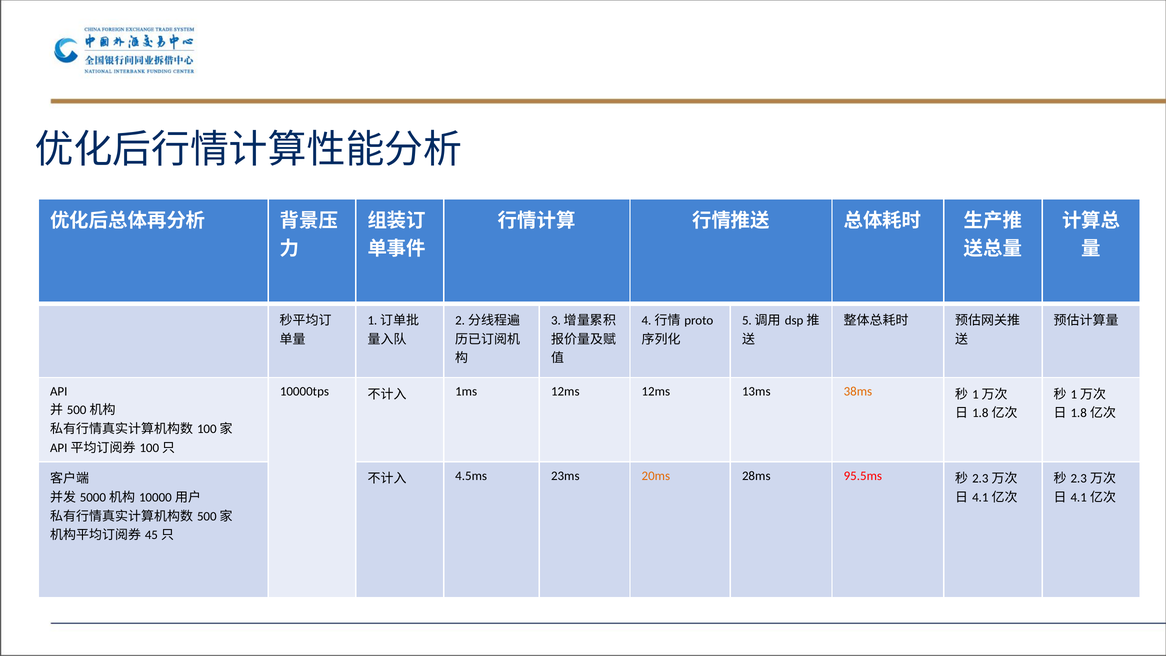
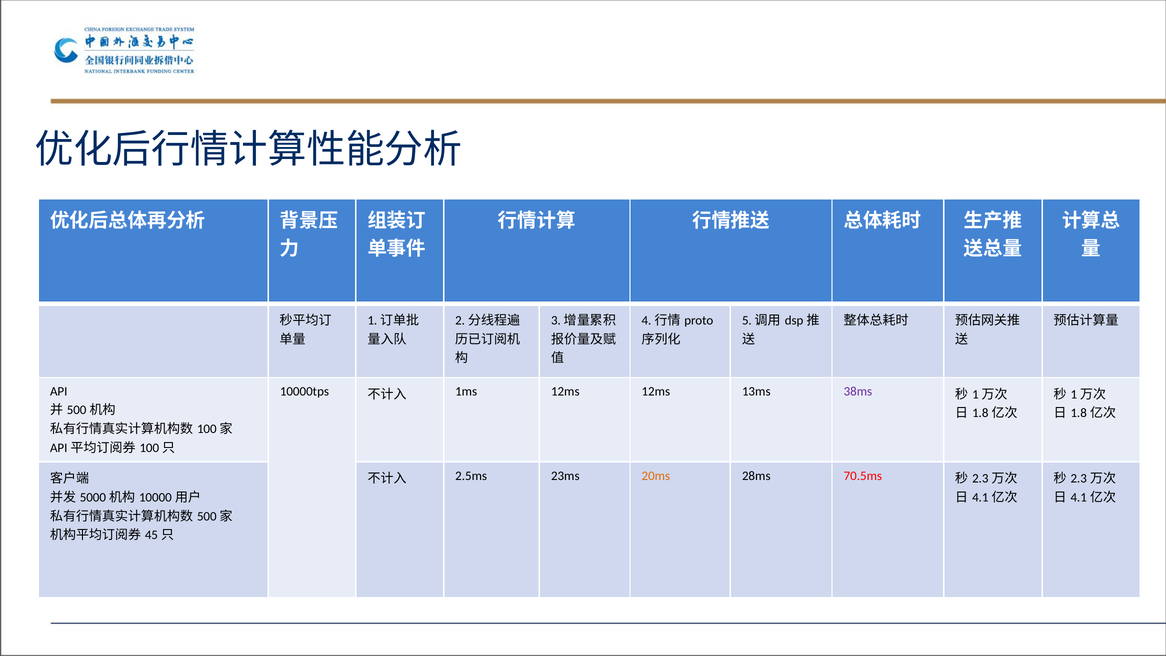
38ms colour: orange -> purple
4.5ms: 4.5ms -> 2.5ms
95.5ms: 95.5ms -> 70.5ms
